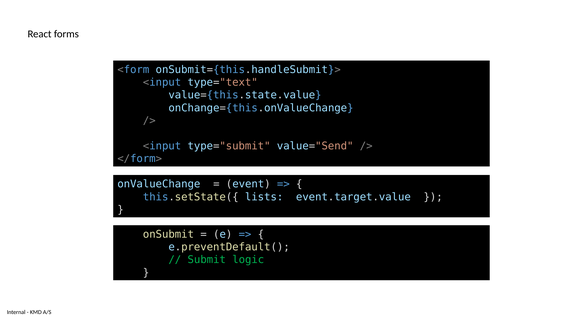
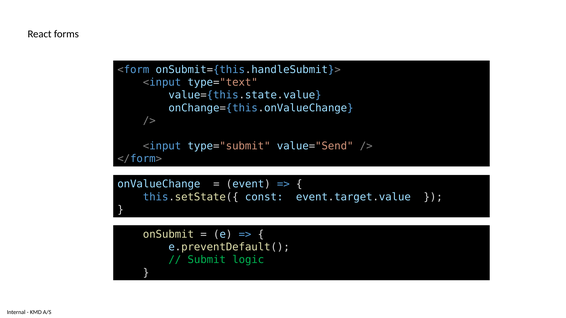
lists: lists -> const
